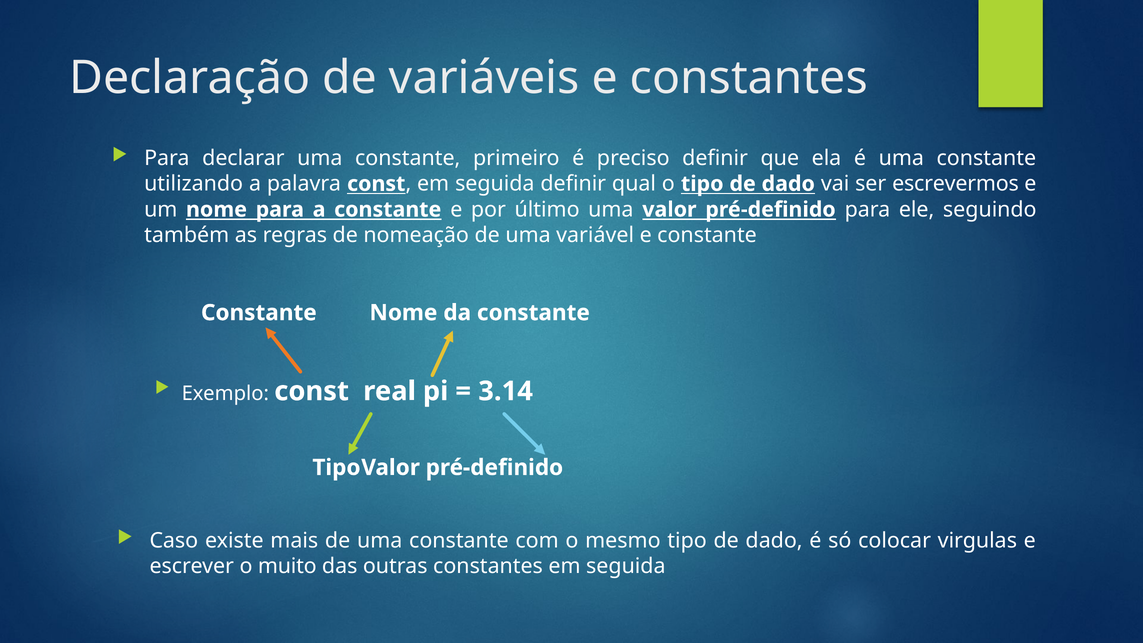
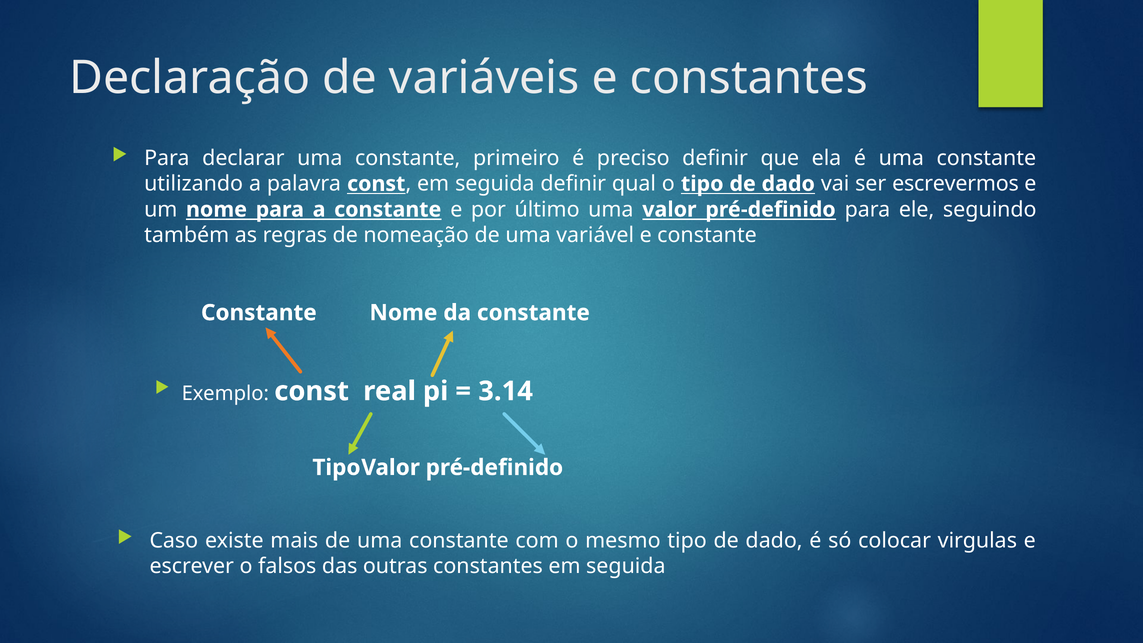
muito: muito -> falsos
